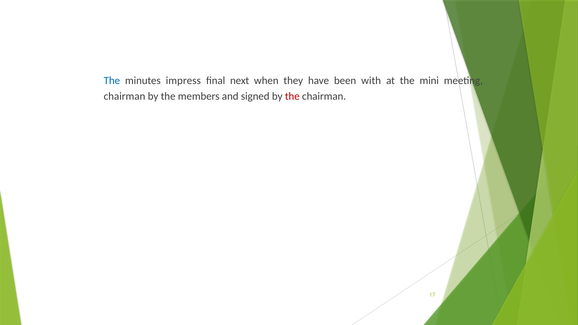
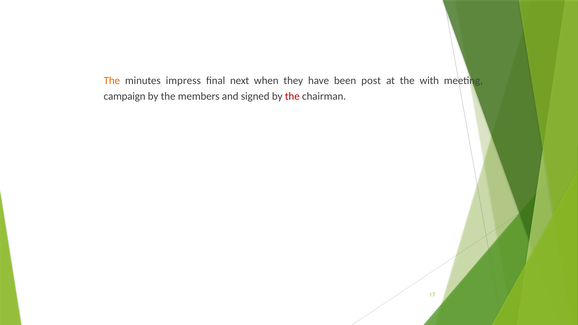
The at (112, 81) colour: blue -> orange
with: with -> post
mini: mini -> with
chairman at (124, 96): chairman -> campaign
